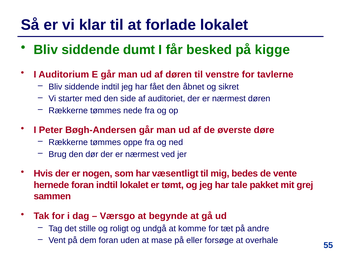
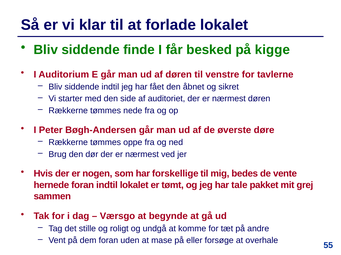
dumt: dumt -> finde
væsentligt: væsentligt -> forskellige
